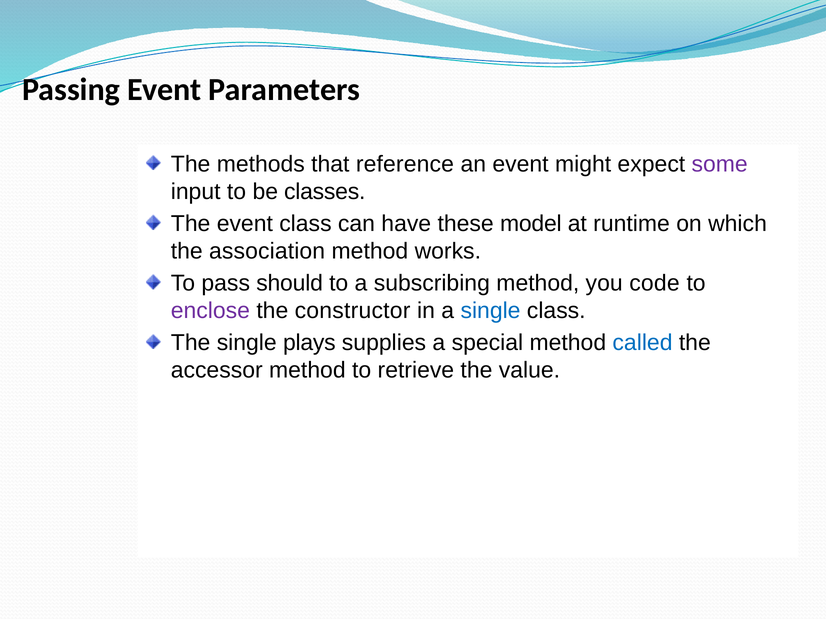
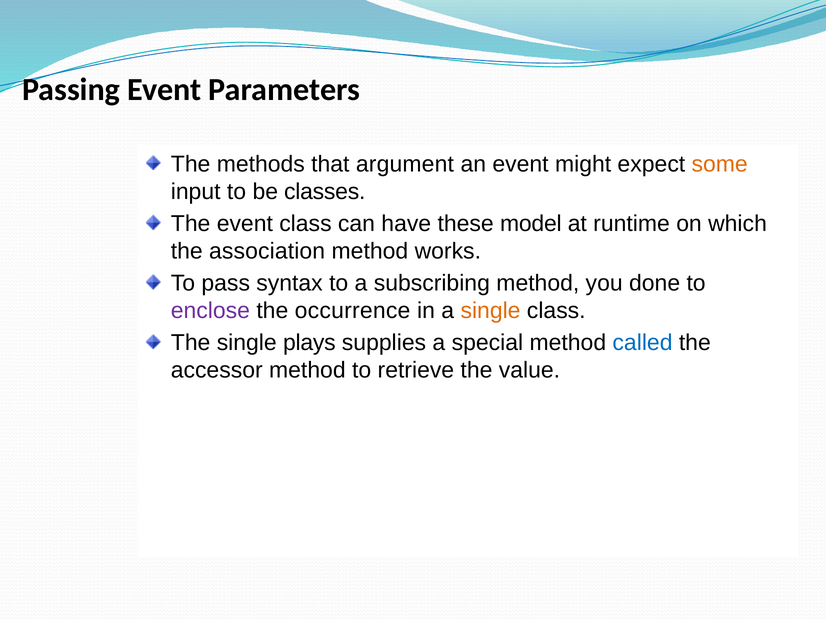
reference: reference -> argument
some colour: purple -> orange
should: should -> syntax
code: code -> done
constructor: constructor -> occurrence
single at (491, 311) colour: blue -> orange
